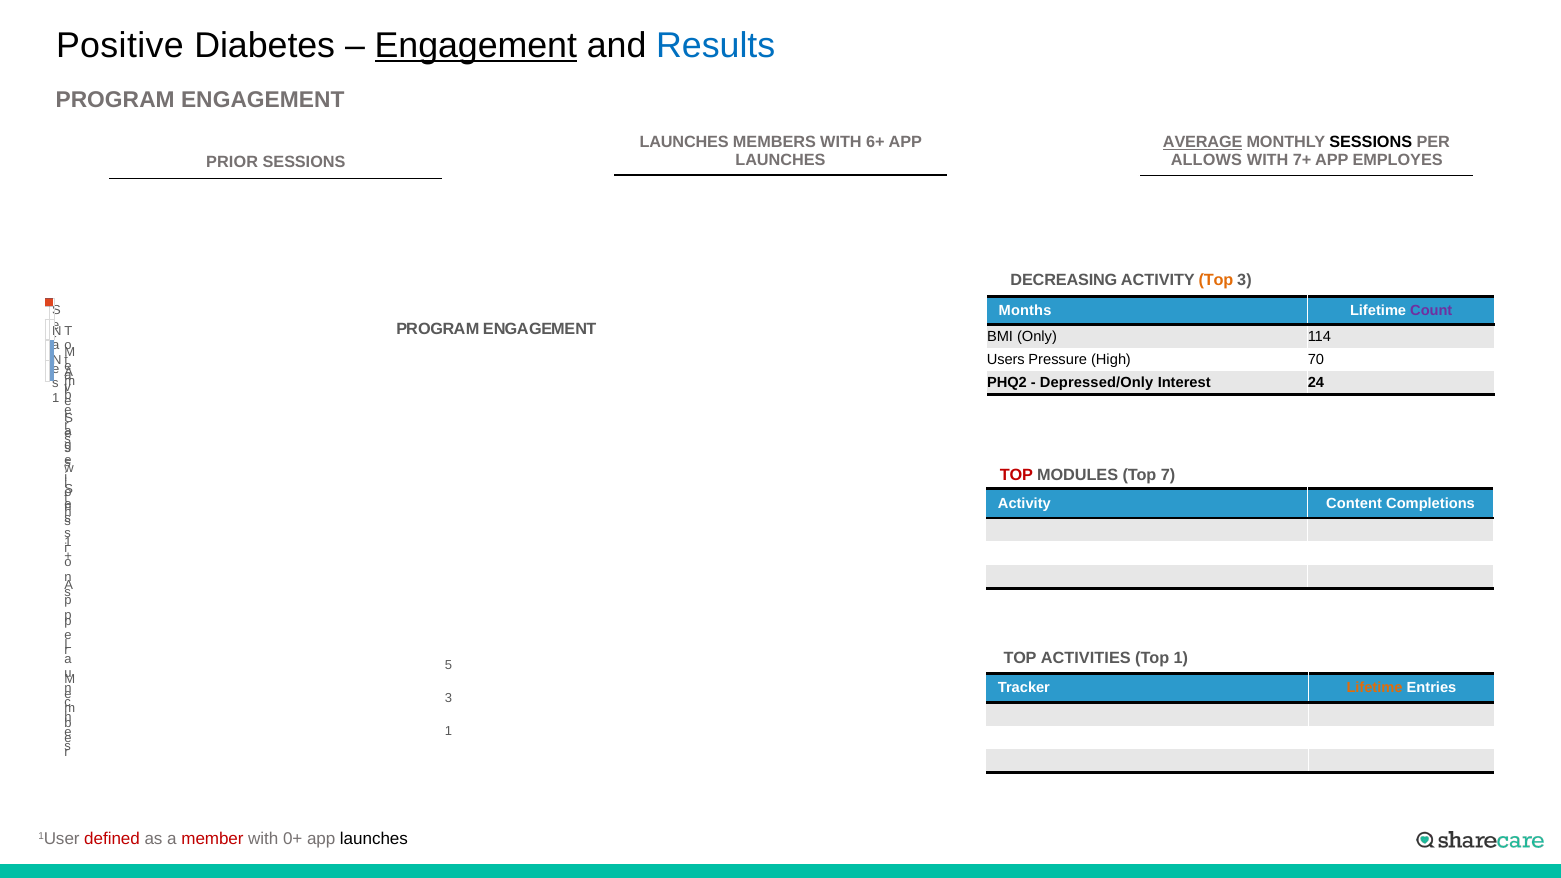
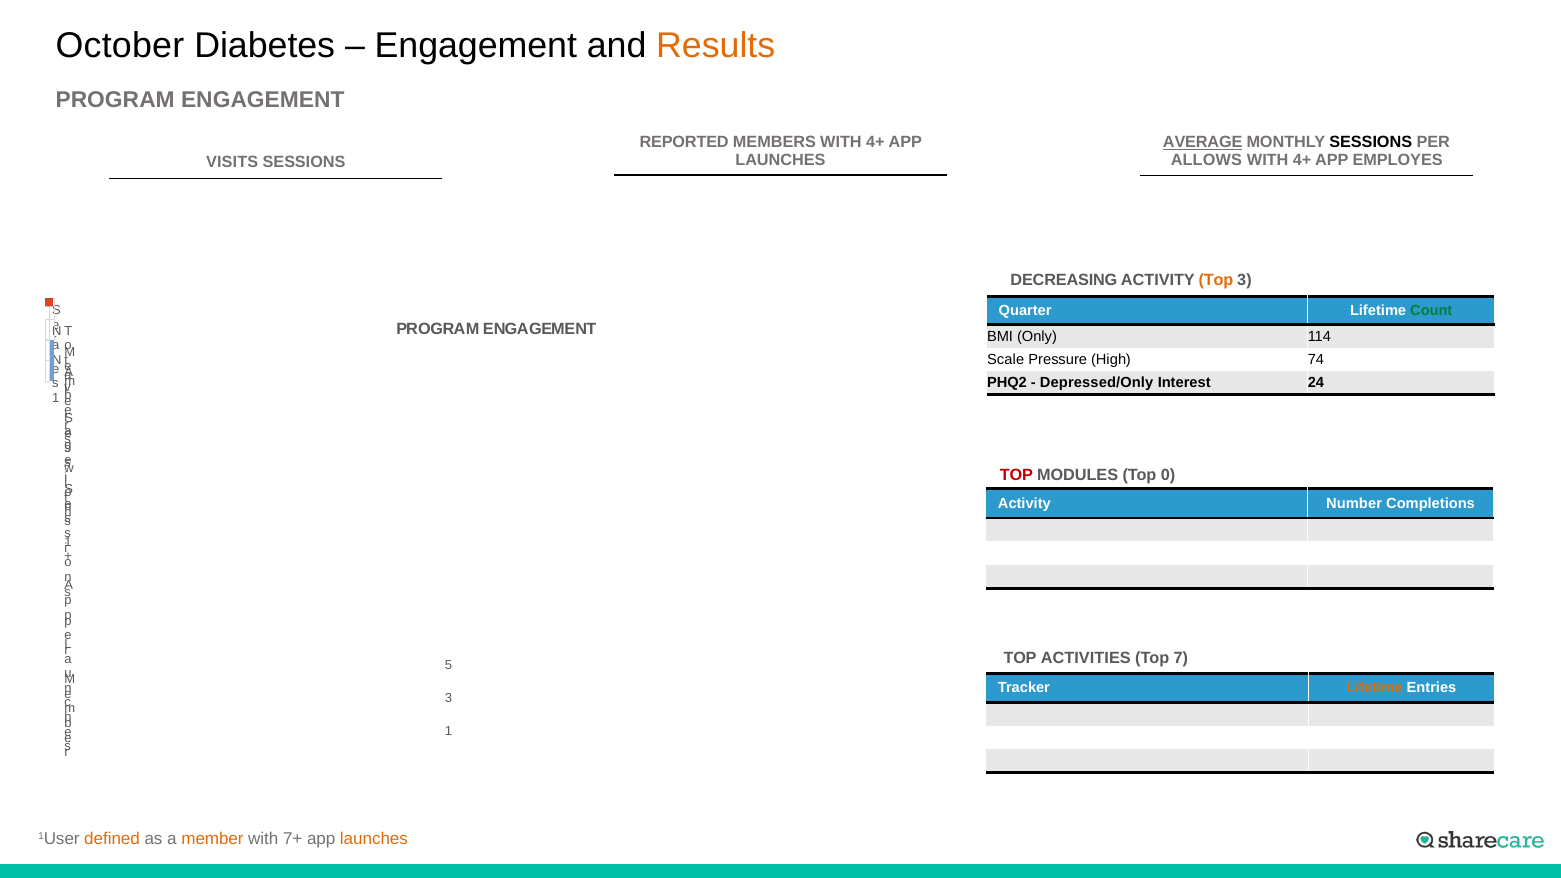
Positive: Positive -> October
Engagement at (476, 46) underline: present -> none
Results colour: blue -> orange
LAUNCHES at (684, 142): LAUNCHES -> REPORTED
MEMBERS WITH 6+: 6+ -> 4+
7+ at (1302, 161): 7+ -> 4+
PRIOR: PRIOR -> VISITS
Months: Months -> Quarter
Count colour: purple -> green
Users: Users -> Scale
70: 70 -> 74
7: 7 -> 0
Content: Content -> Number
Top 1: 1 -> 7
defined colour: red -> orange
member colour: red -> orange
0+: 0+ -> 7+
launches at (374, 839) colour: black -> orange
